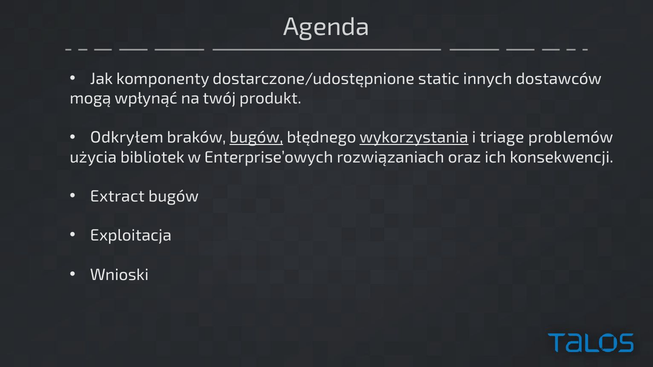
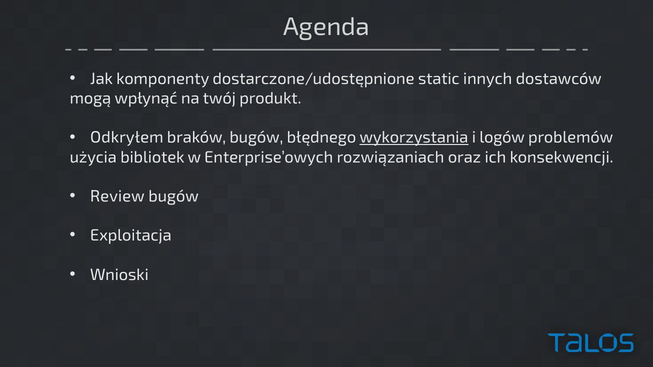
bugów at (256, 138) underline: present -> none
triage: triage -> logów
Extract: Extract -> Review
